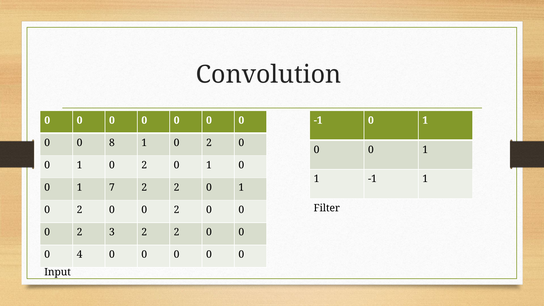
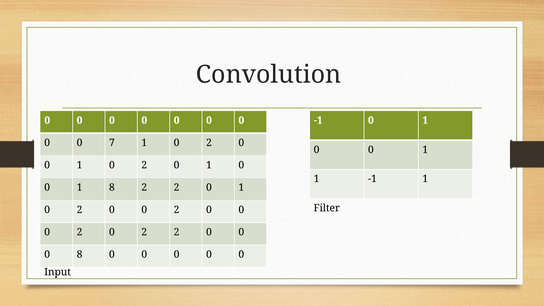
8: 8 -> 7
1 7: 7 -> 8
3 at (112, 232): 3 -> 0
0 4: 4 -> 8
